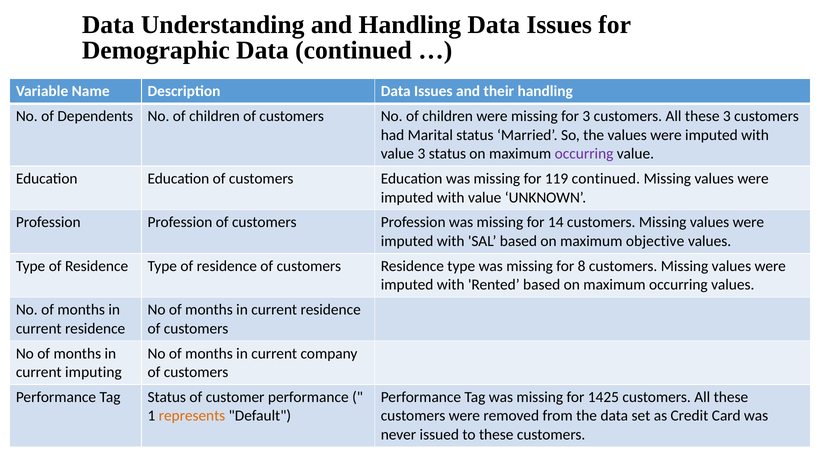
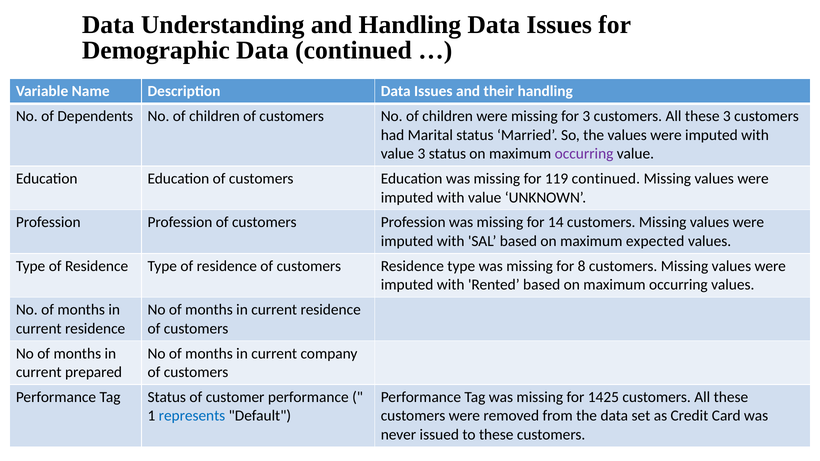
objective: objective -> expected
imputing: imputing -> prepared
represents colour: orange -> blue
